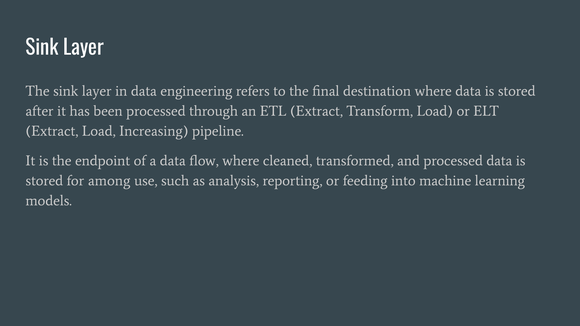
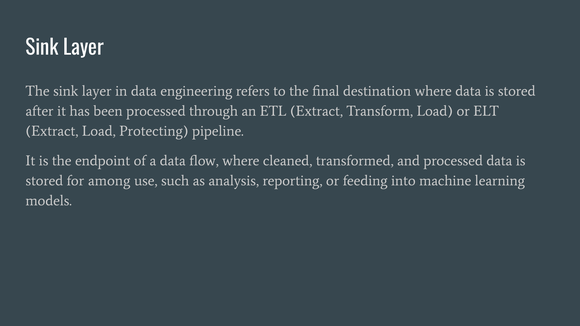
Increasing: Increasing -> Protecting
